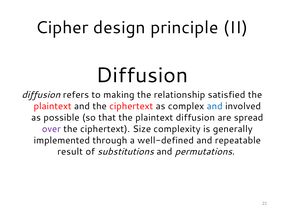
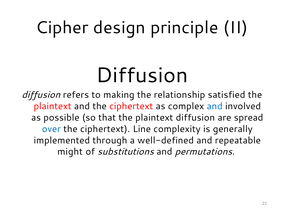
over colour: purple -> blue
Size: Size -> Line
result: result -> might
